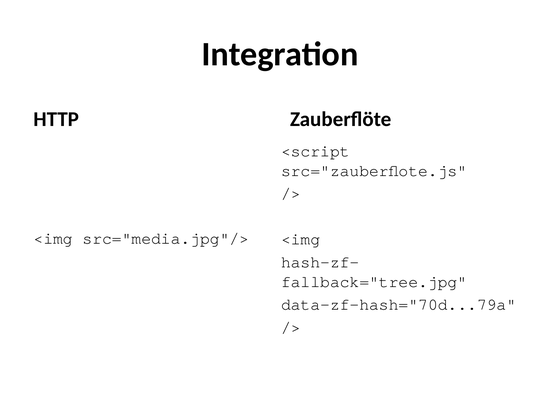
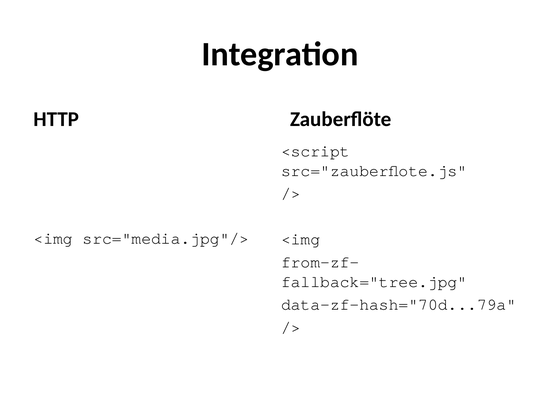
hash-zf-: hash-zf- -> from-zf-
